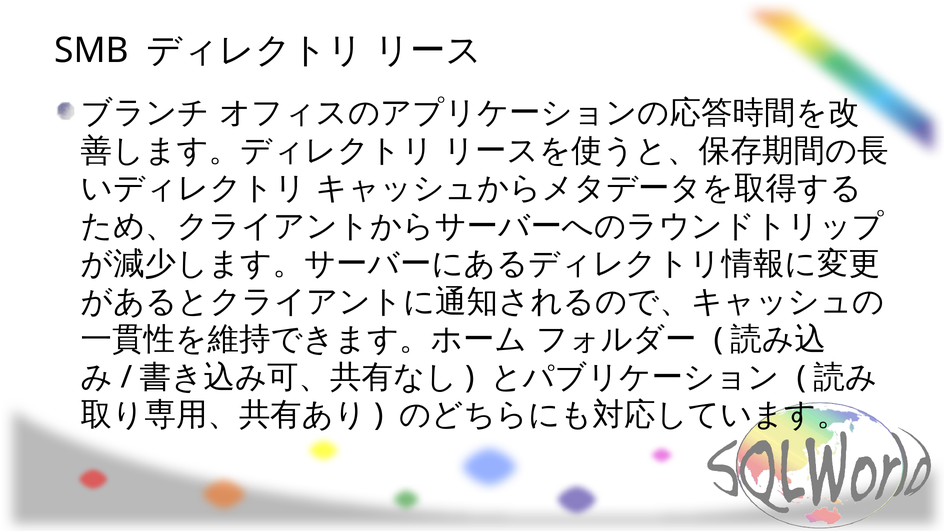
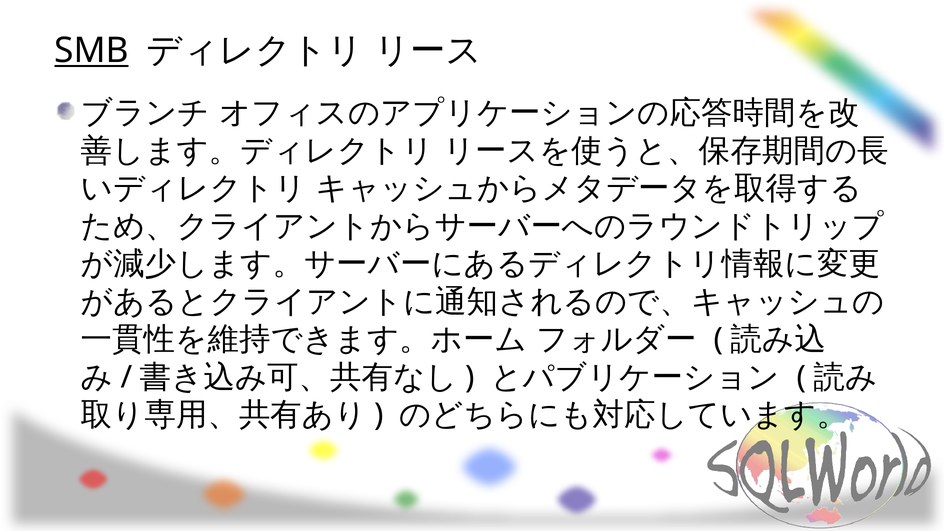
SMB underline: none -> present
